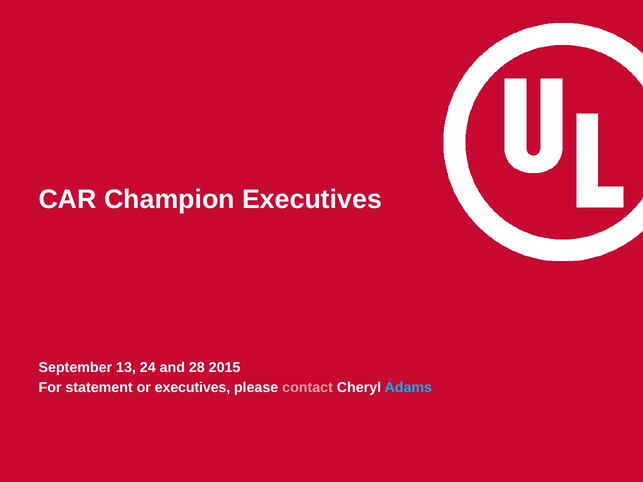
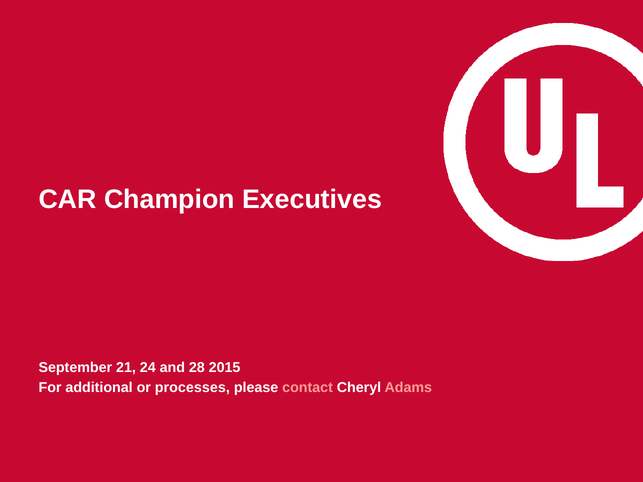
13: 13 -> 21
statement: statement -> additional
or executives: executives -> processes
Adams colour: light blue -> pink
